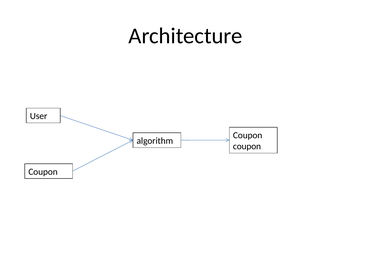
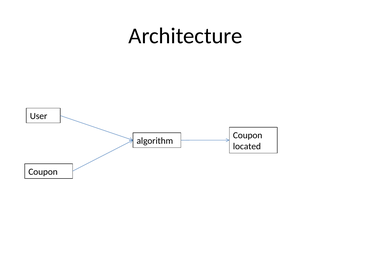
coupon at (247, 146): coupon -> located
